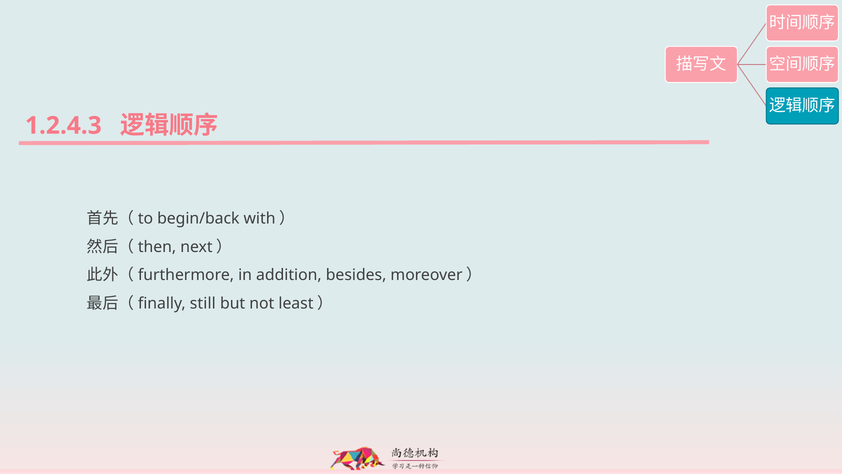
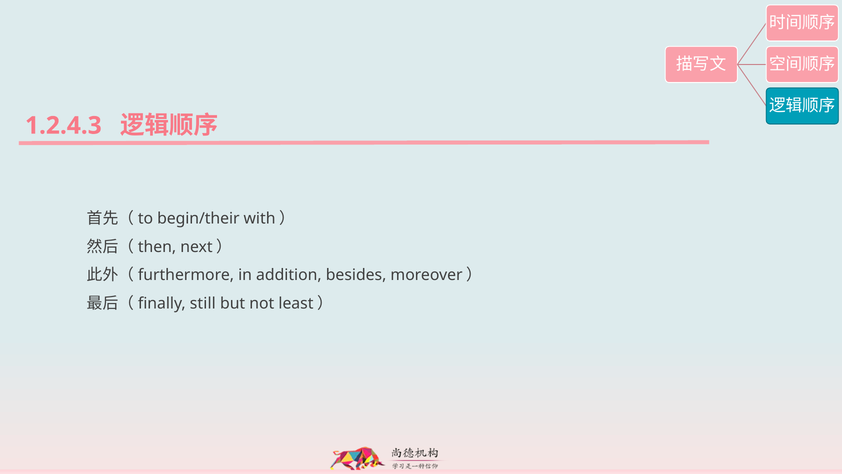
begin/back: begin/back -> begin/their
